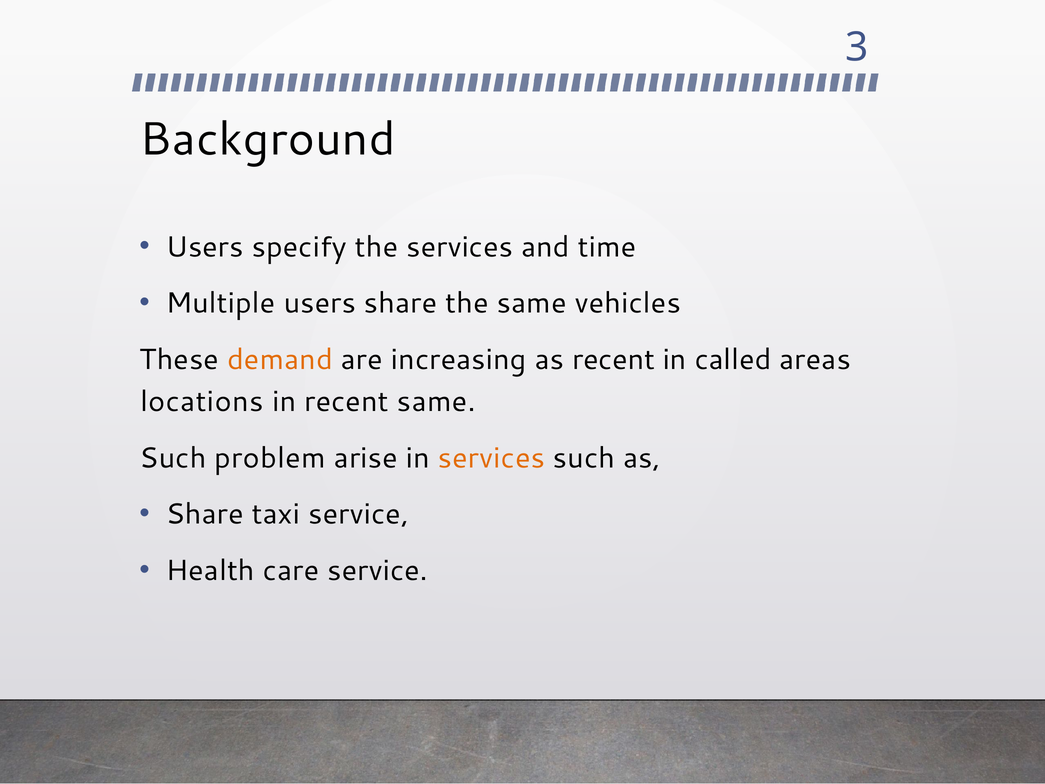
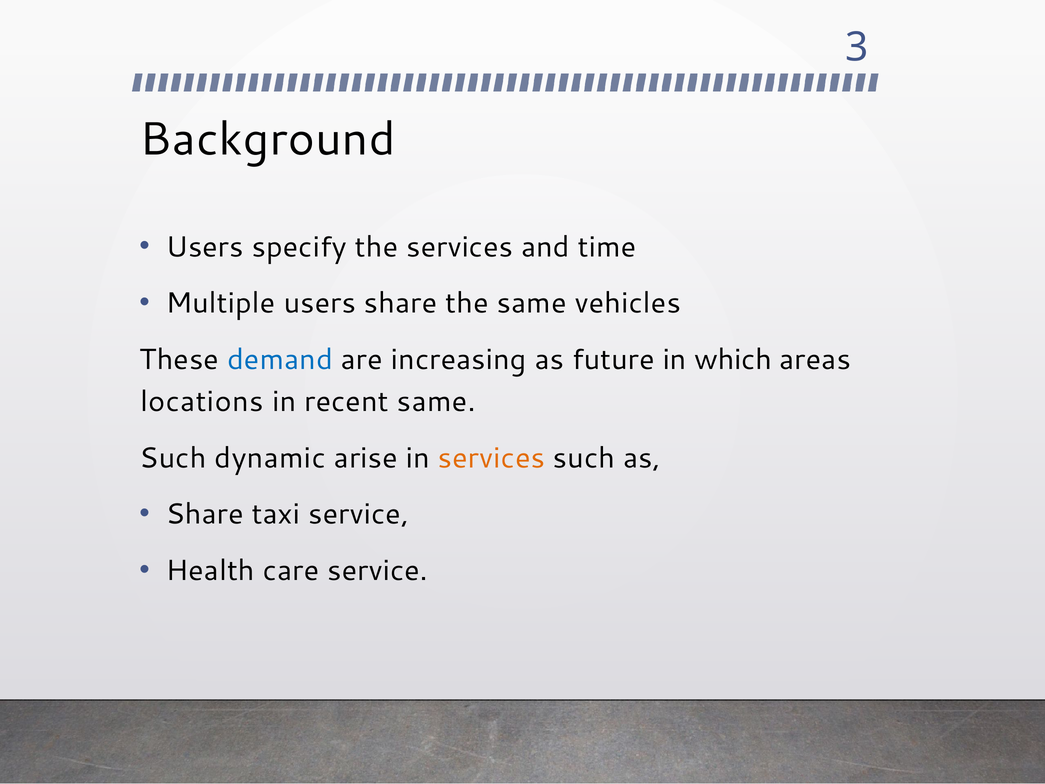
demand colour: orange -> blue
as recent: recent -> future
called: called -> which
problem: problem -> dynamic
